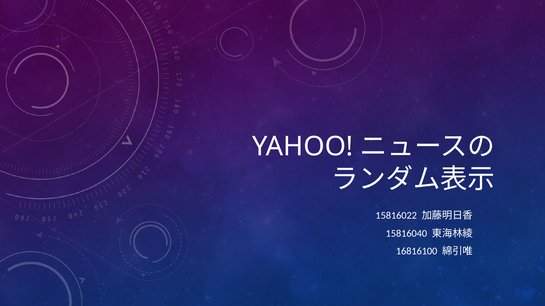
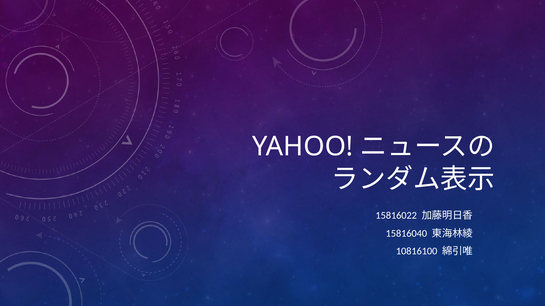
16816100: 16816100 -> 10816100
